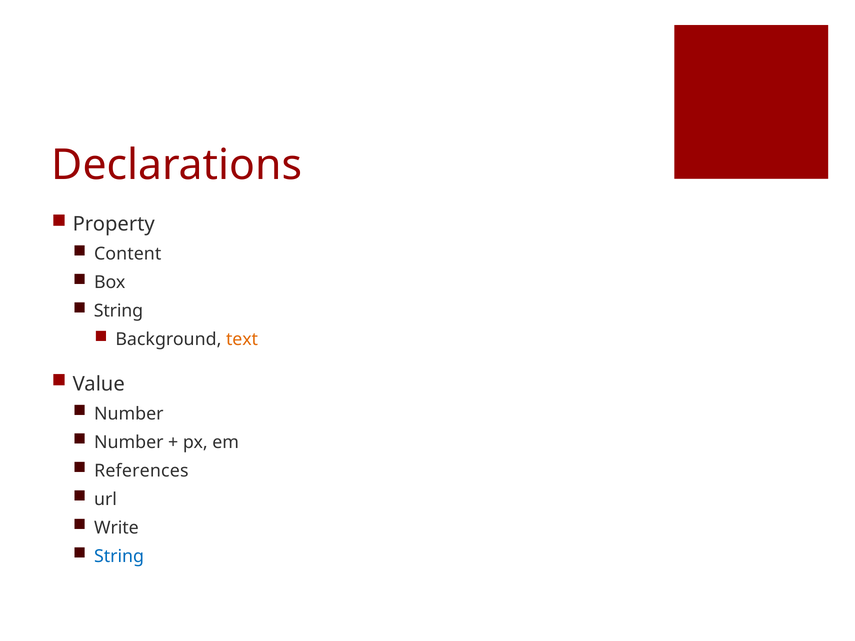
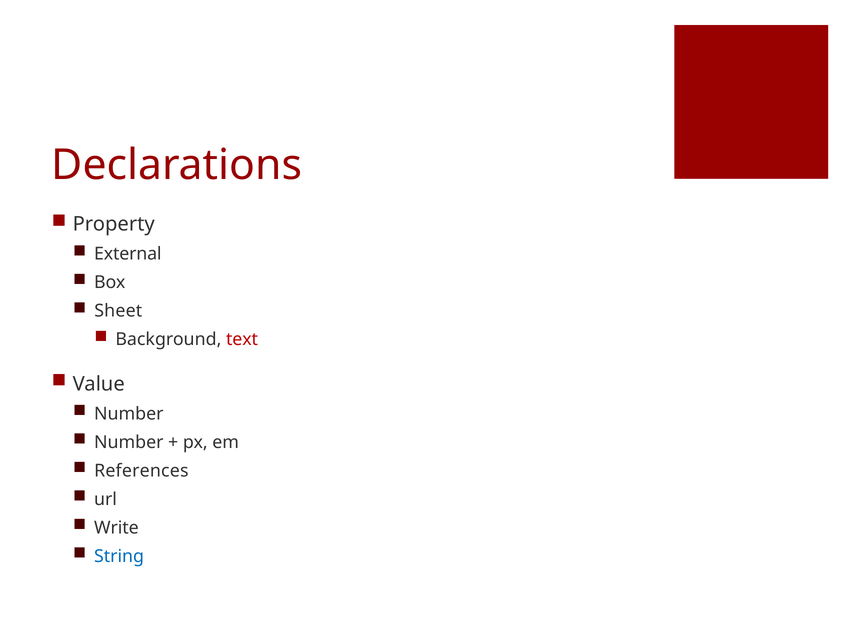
Content: Content -> External
String at (118, 311): String -> Sheet
text colour: orange -> red
